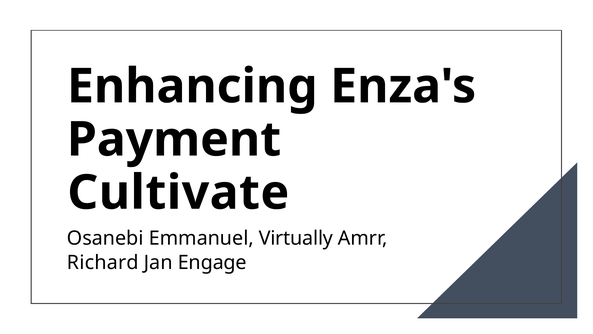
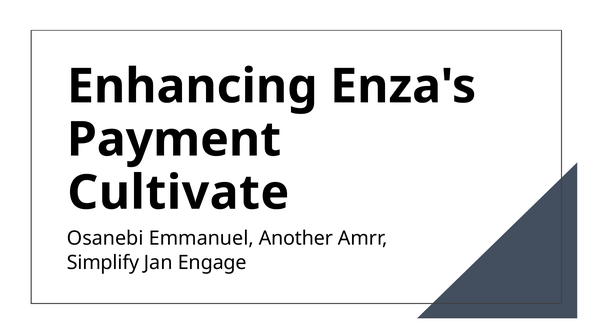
Virtually: Virtually -> Another
Richard: Richard -> Simplify
